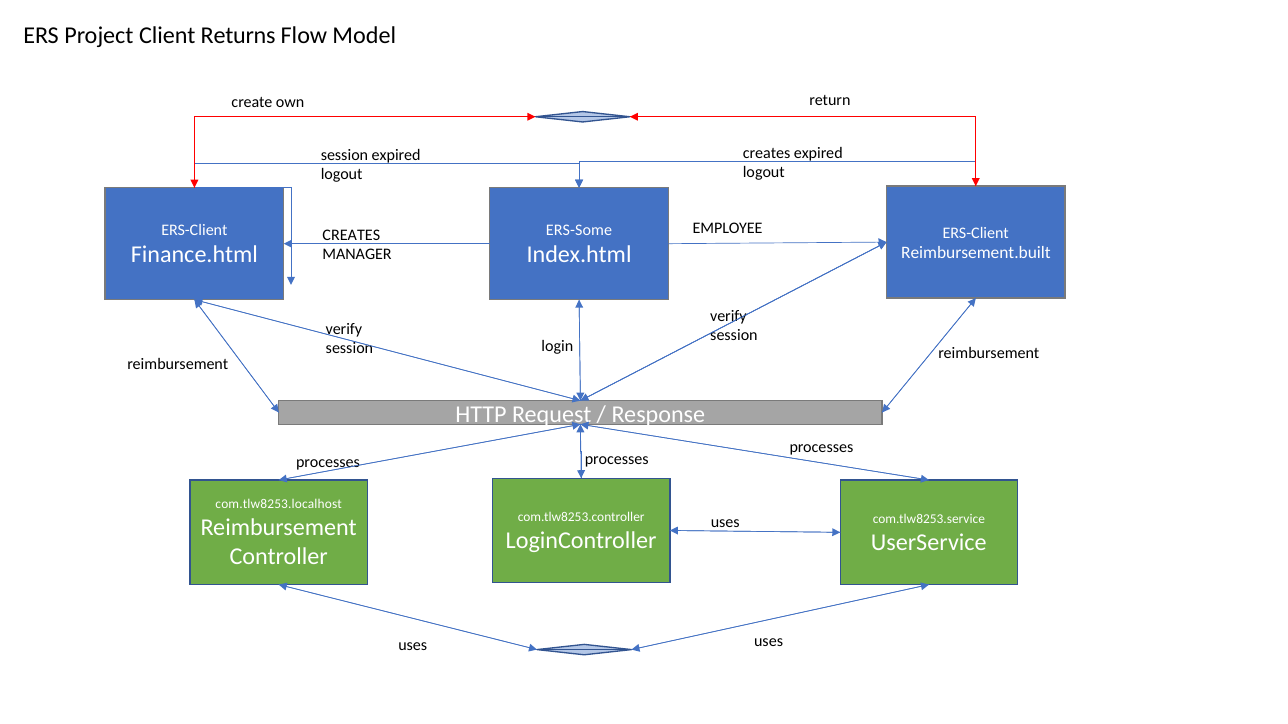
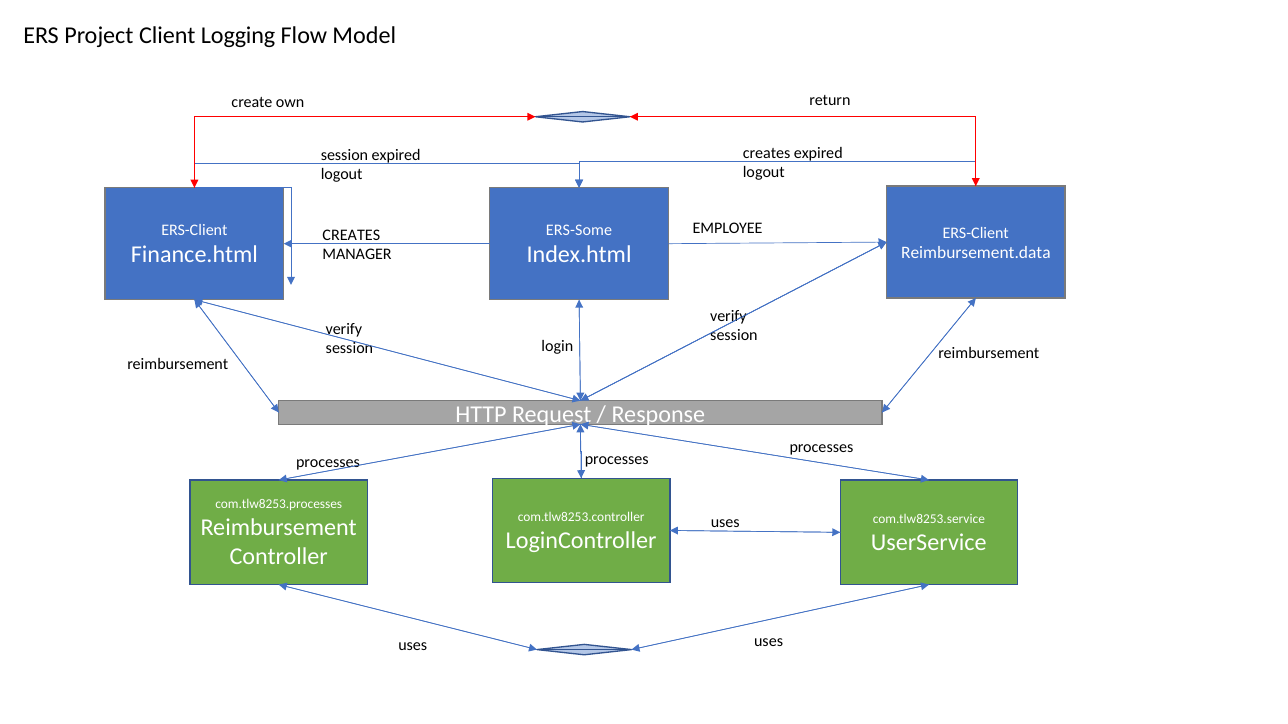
Returns: Returns -> Logging
Reimbursement.built: Reimbursement.built -> Reimbursement.data
com.tlw8253.localhost: com.tlw8253.localhost -> com.tlw8253.processes
